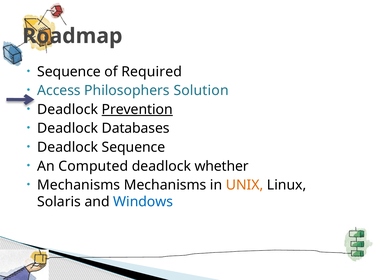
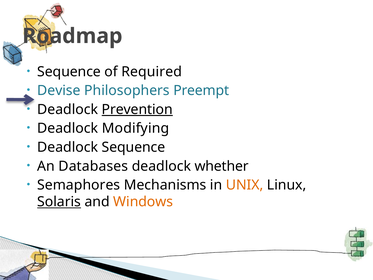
Access: Access -> Devise
Solution: Solution -> Preempt
Databases: Databases -> Modifying
Computed: Computed -> Databases
Mechanisms at (79, 185): Mechanisms -> Semaphores
Solaris underline: none -> present
Windows colour: blue -> orange
